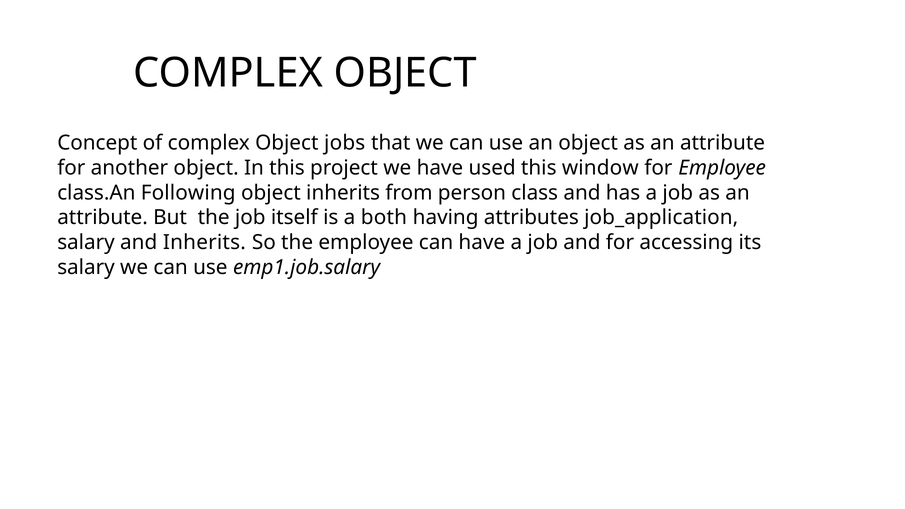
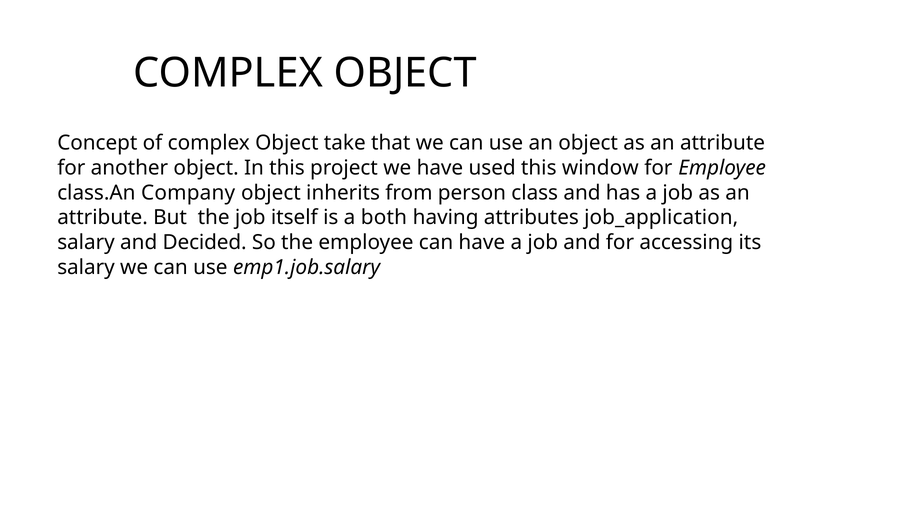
jobs: jobs -> take
Following: Following -> Company
and Inherits: Inherits -> Decided
